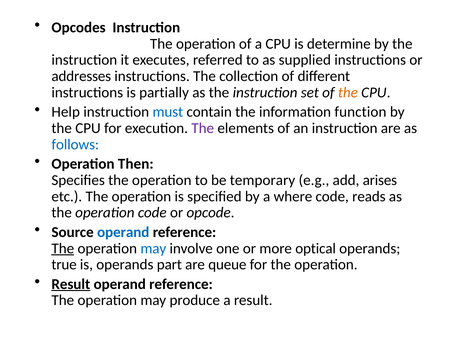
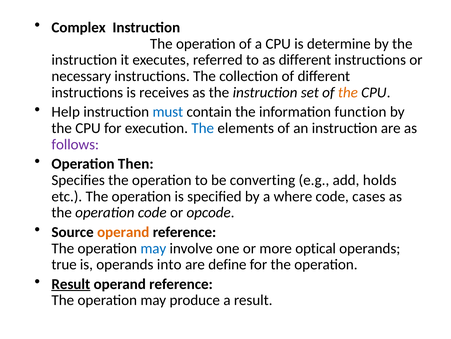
Opcodes: Opcodes -> Complex
as supplied: supplied -> different
addresses: addresses -> necessary
partially: partially -> receives
The at (203, 128) colour: purple -> blue
follows colour: blue -> purple
temporary: temporary -> converting
arises: arises -> holds
reads: reads -> cases
operand at (123, 232) colour: blue -> orange
The at (63, 248) underline: present -> none
part: part -> into
queue: queue -> define
